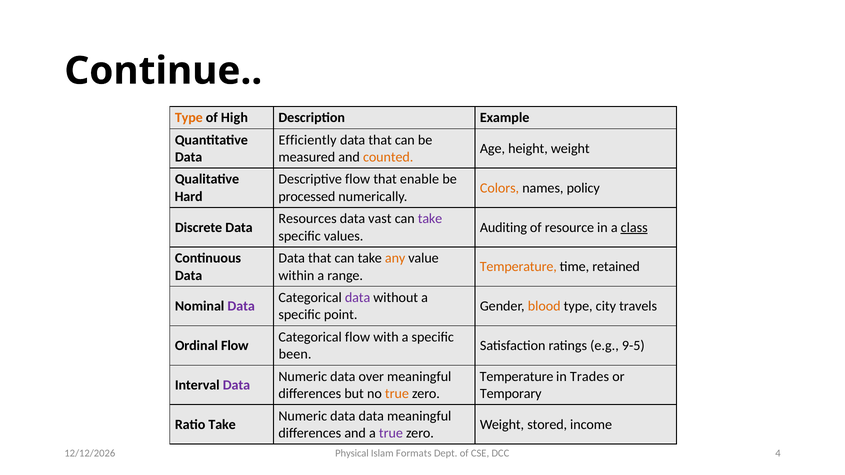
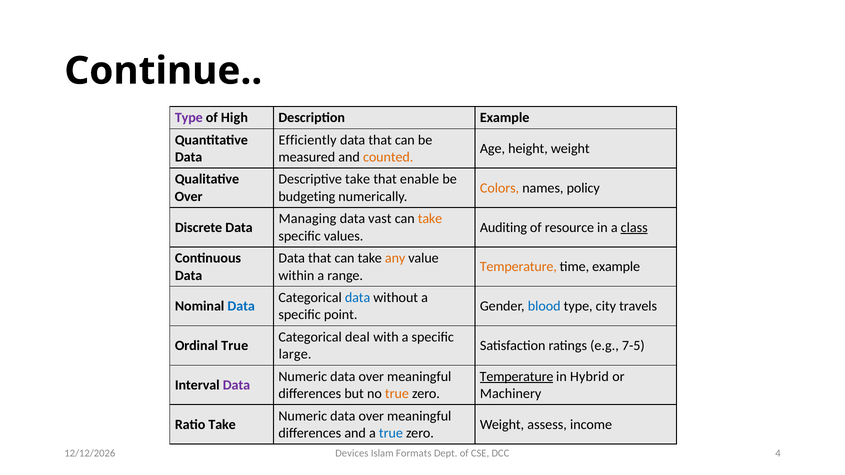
Type at (189, 118) colour: orange -> purple
Descriptive flow: flow -> take
Hard at (189, 197): Hard -> Over
processed: processed -> budgeting
Resources: Resources -> Managing
take at (430, 219) colour: purple -> orange
time retained: retained -> example
data at (358, 298) colour: purple -> blue
Data at (241, 306) colour: purple -> blue
blood colour: orange -> blue
Categorical flow: flow -> deal
Ordinal Flow: Flow -> True
9-5: 9-5 -> 7-5
been: been -> large
Temperature at (517, 377) underline: none -> present
Trades: Trades -> Hybrid
Temporary: Temporary -> Machinery
data at (371, 416): data -> over
stored: stored -> assess
true at (391, 433) colour: purple -> blue
Physical: Physical -> Devices
